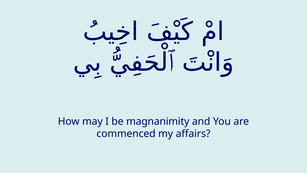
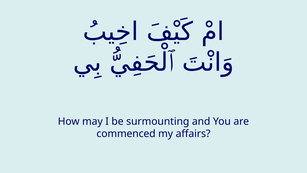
magnanimity: magnanimity -> surmounting
